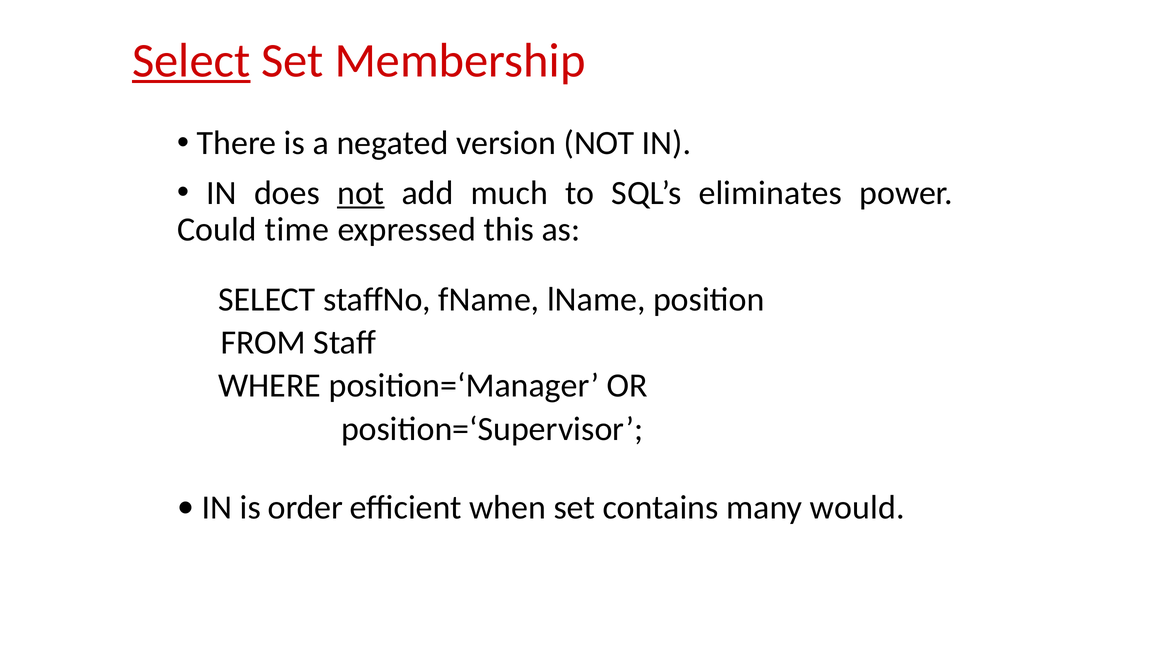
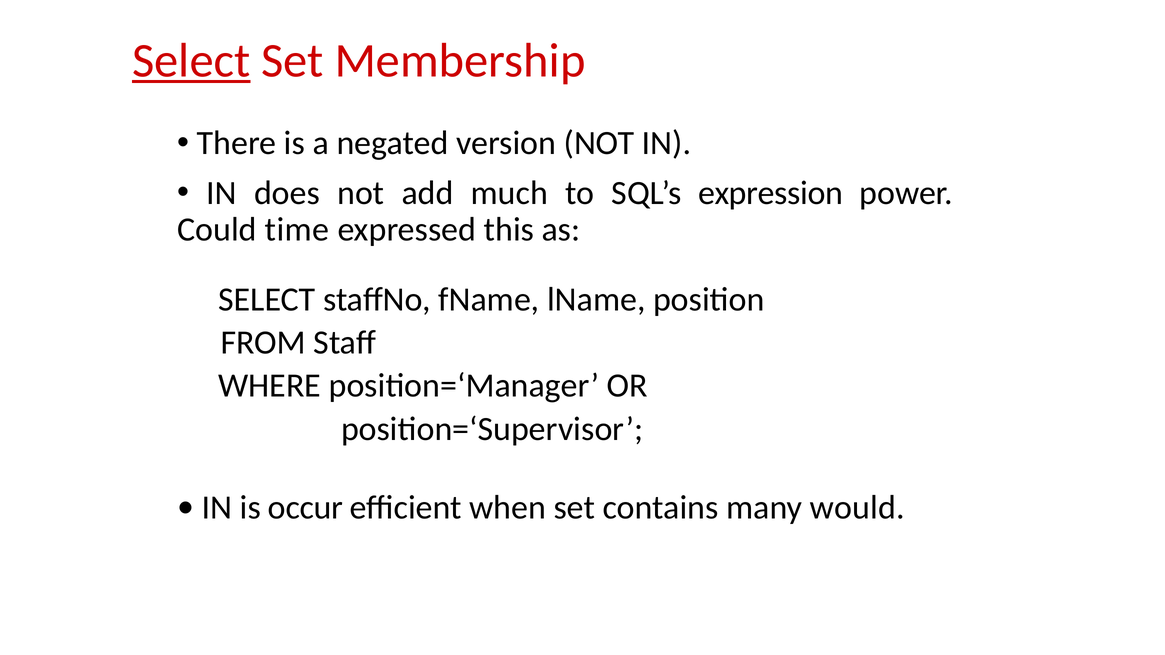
not at (361, 193) underline: present -> none
eliminates: eliminates -> expression
order: order -> occur
